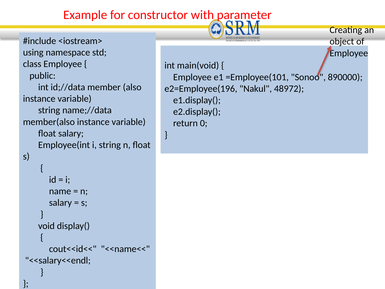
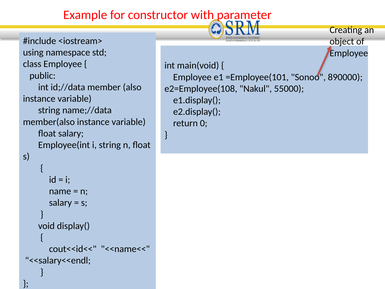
e2=Employee(196: e2=Employee(196 -> e2=Employee(108
48972: 48972 -> 55000
